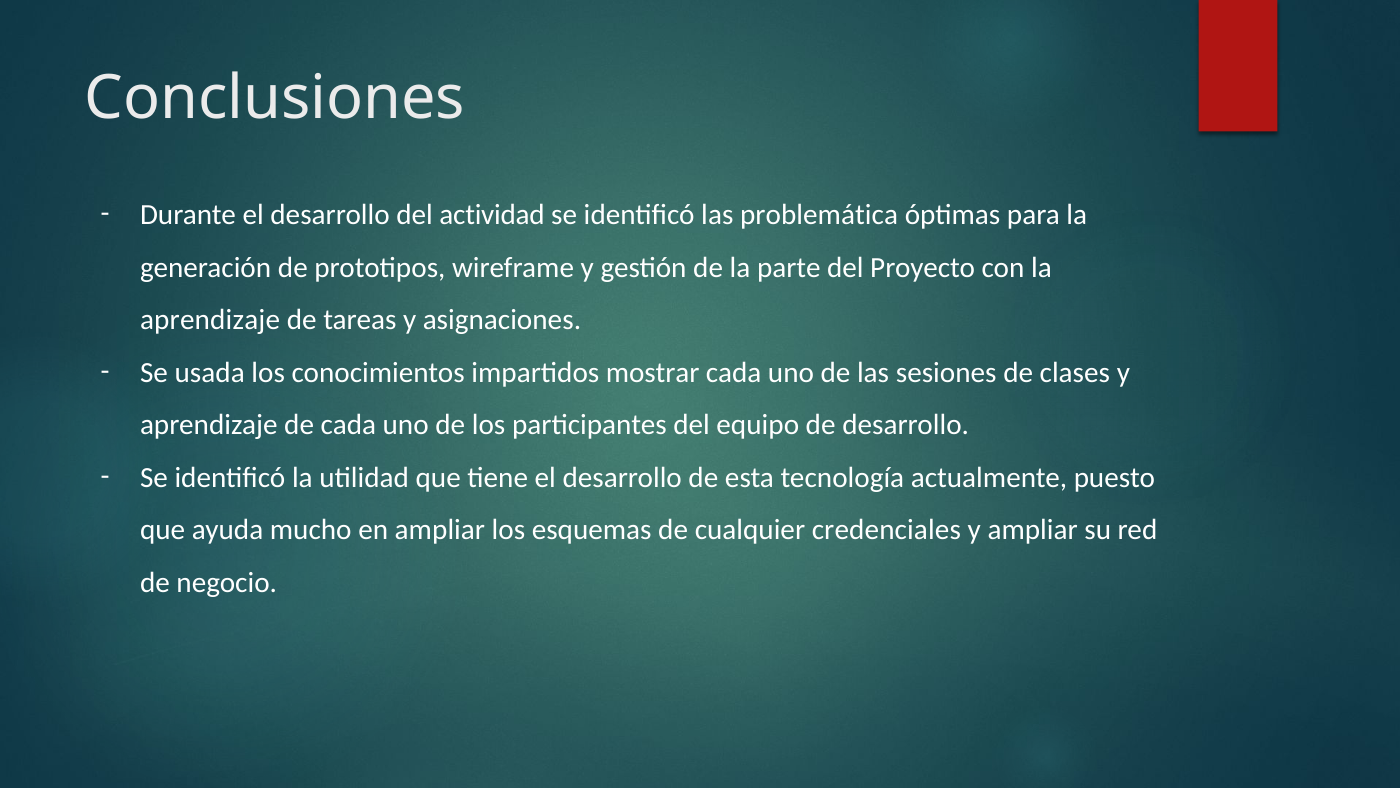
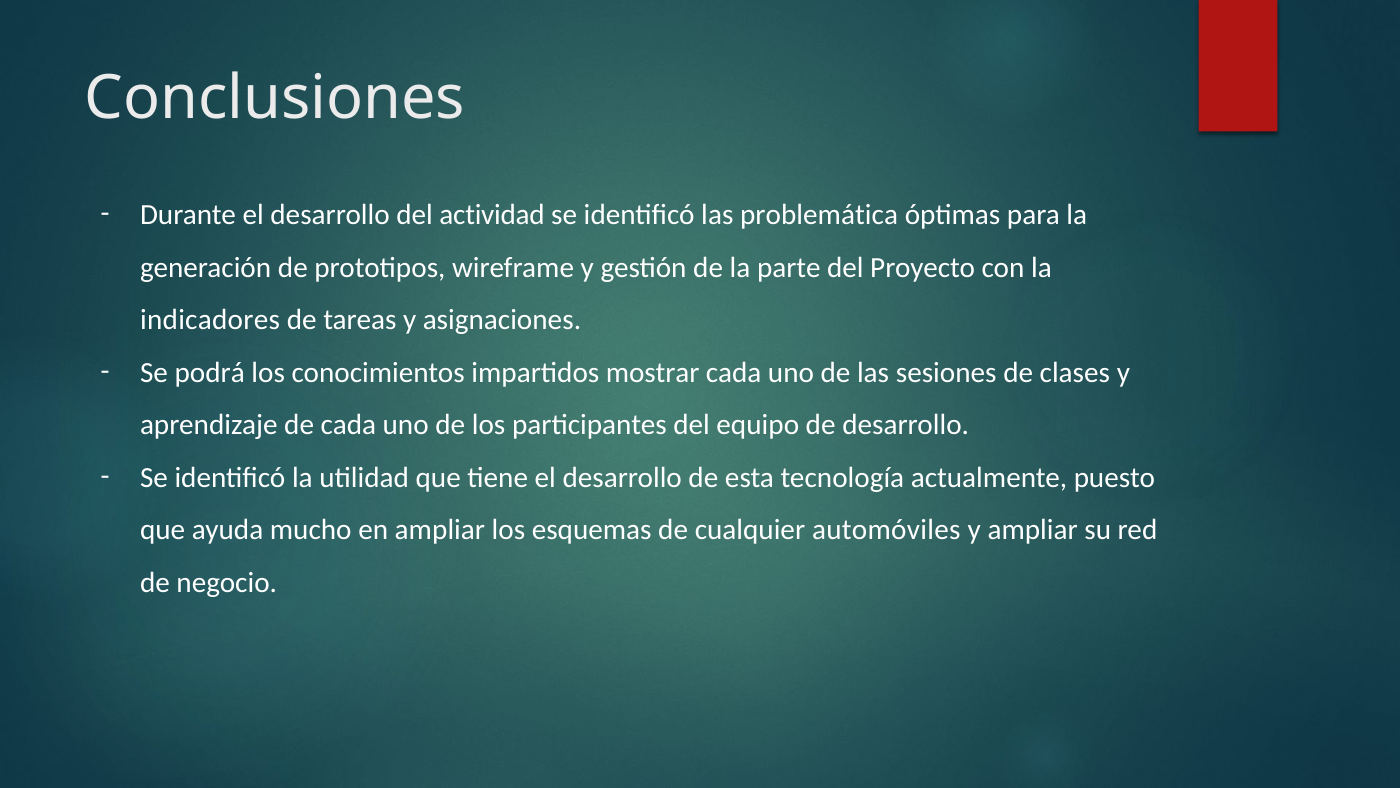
aprendizaje at (210, 320): aprendizaje -> indicadores
usada: usada -> podrá
credenciales: credenciales -> automóviles
